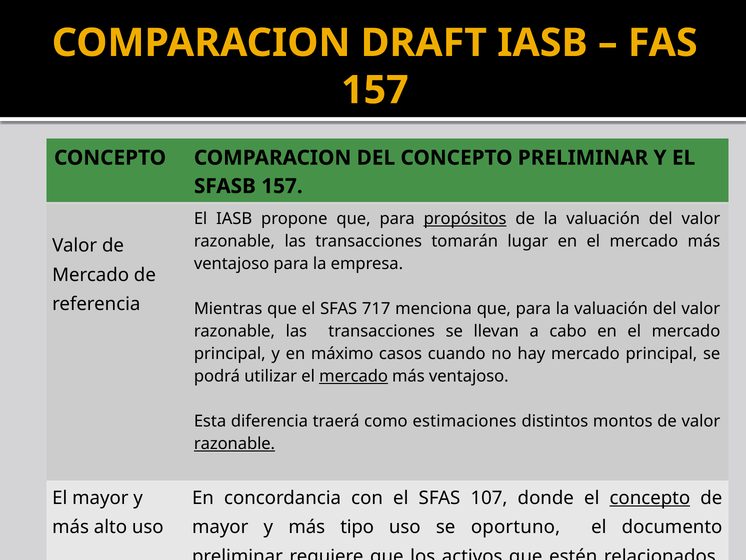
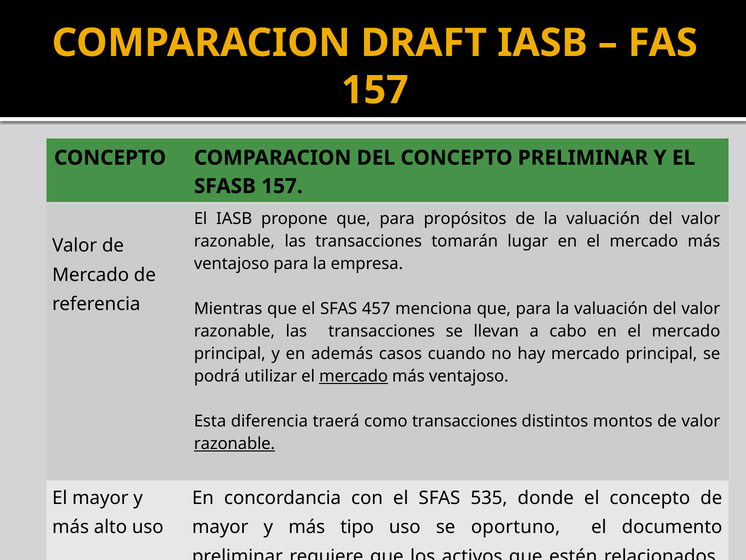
propósitos underline: present -> none
717: 717 -> 457
máximo: máximo -> además
como estimaciones: estimaciones -> transacciones
107: 107 -> 535
concepto at (650, 498) underline: present -> none
